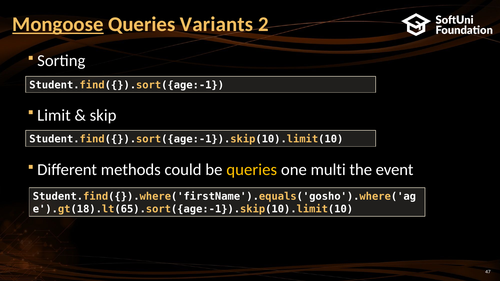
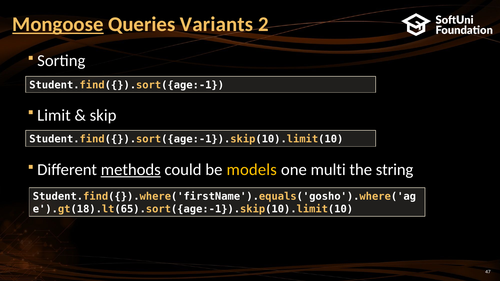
methods underline: none -> present
be queries: queries -> models
event: event -> string
